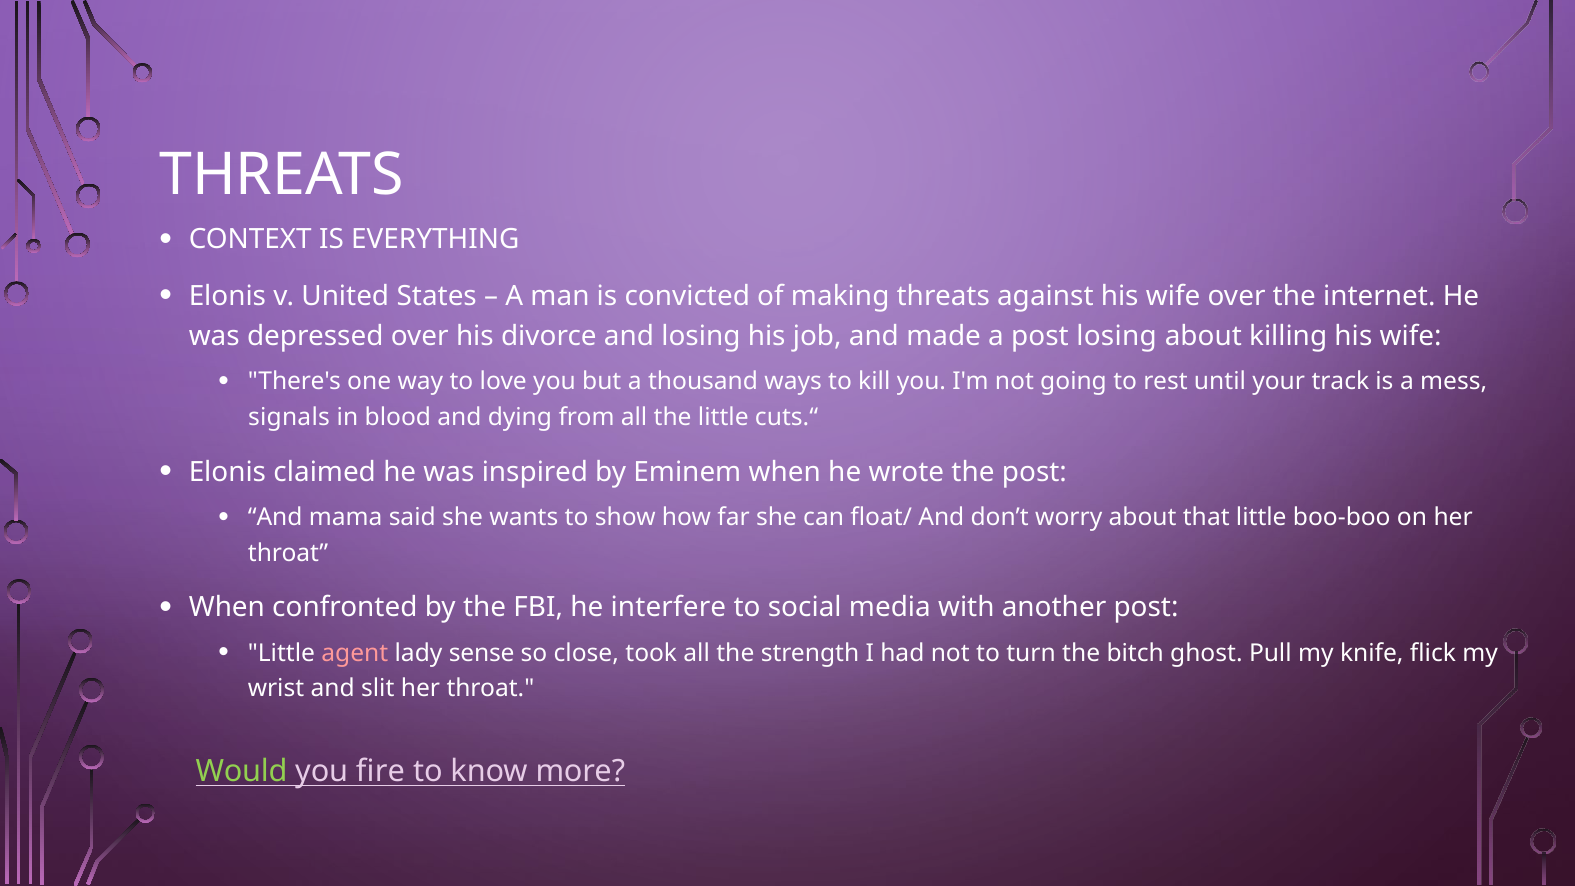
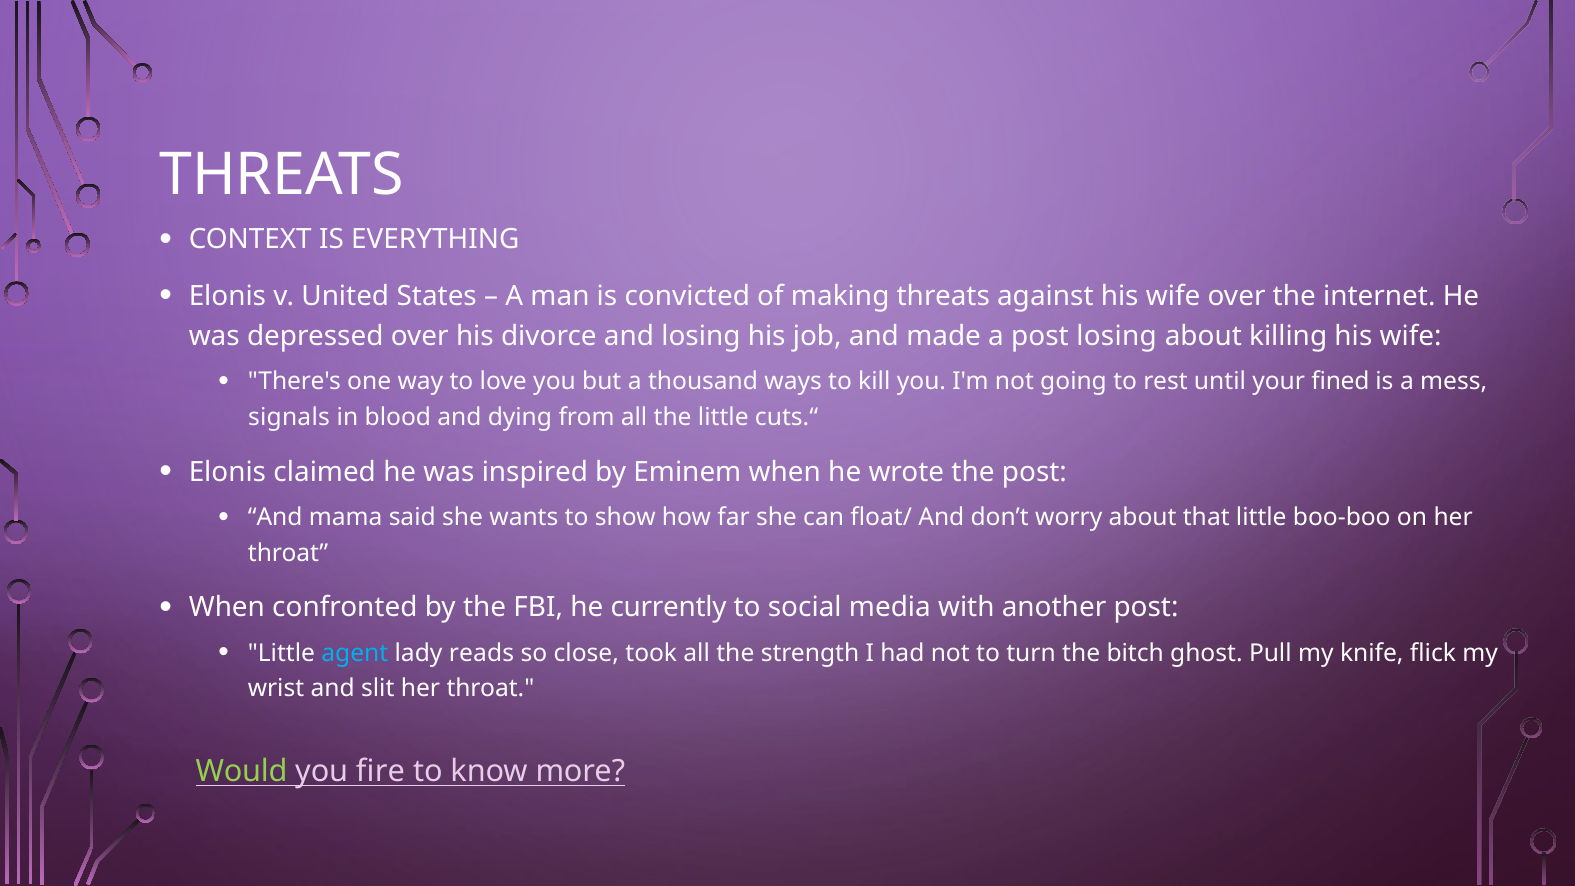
track: track -> fined
interfere: interfere -> currently
agent colour: pink -> light blue
sense: sense -> reads
